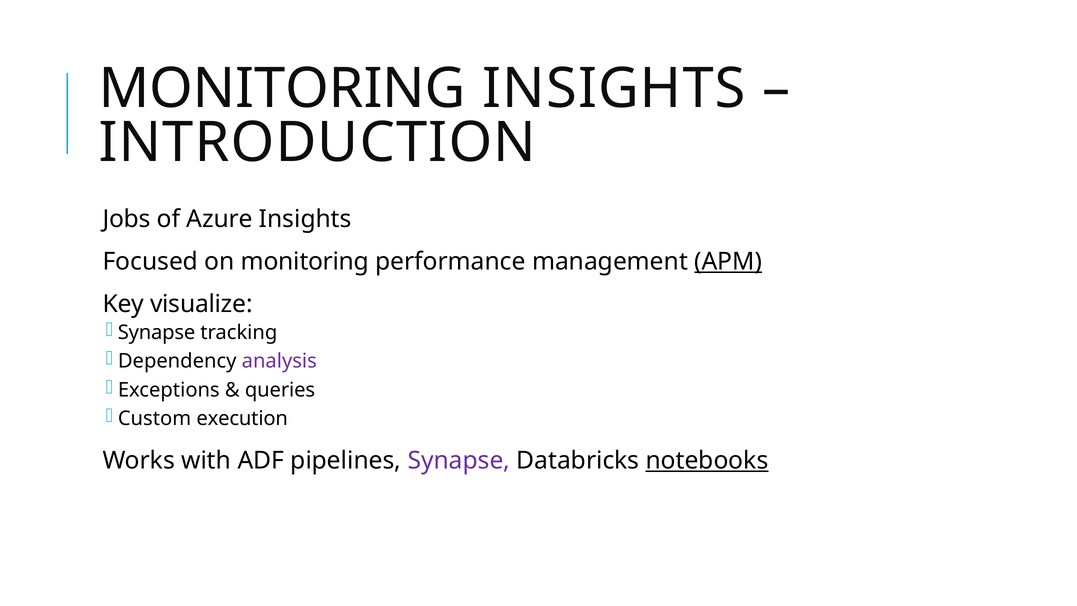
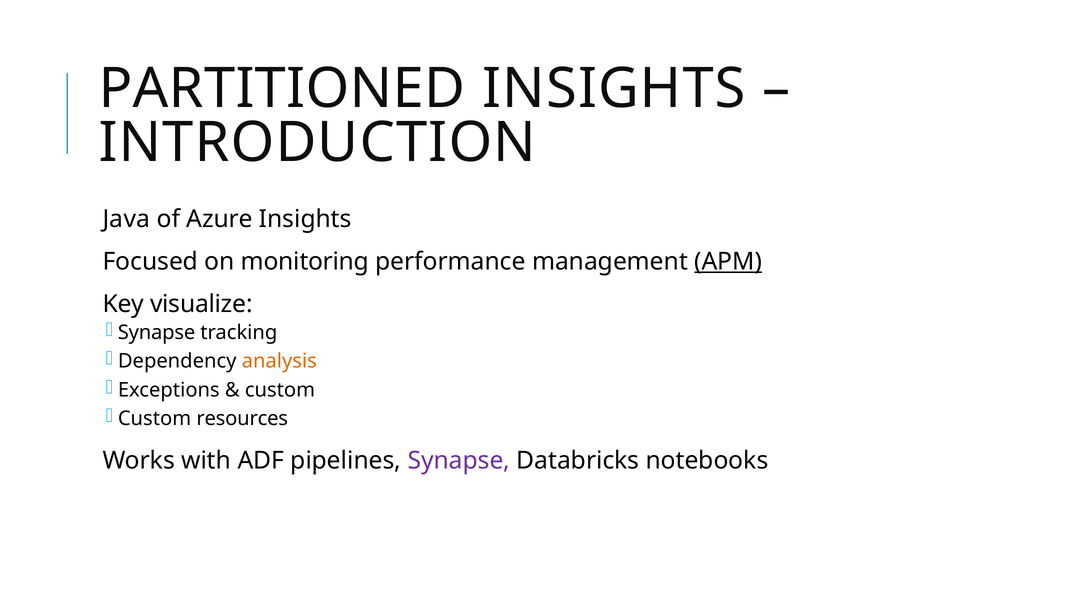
MONITORING at (282, 89): MONITORING -> PARTITIONED
Jobs: Jobs -> Java
analysis colour: purple -> orange
queries at (280, 390): queries -> custom
execution: execution -> resources
notebooks underline: present -> none
